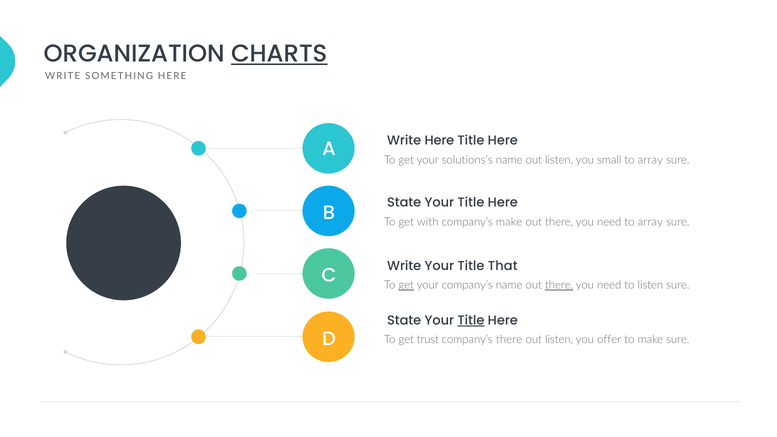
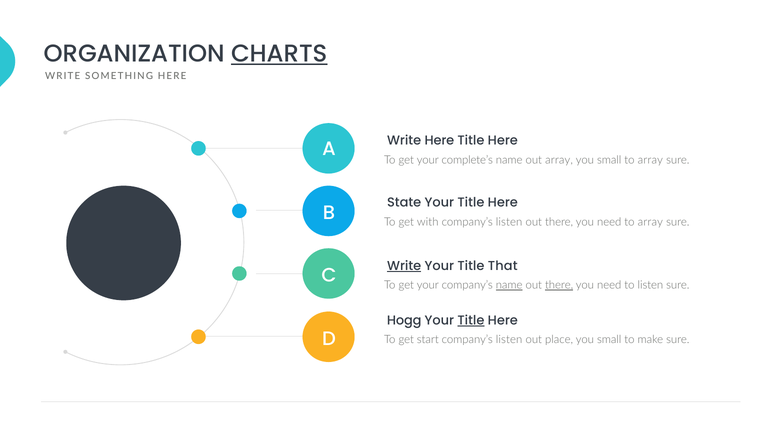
solutions’s: solutions’s -> complete’s
name out listen: listen -> array
make at (509, 222): make -> listen
Write at (404, 266) underline: none -> present
get at (406, 285) underline: present -> none
name at (509, 285) underline: none -> present
State at (404, 320): State -> Hogg
trust: trust -> start
there at (509, 340): there -> listen
listen at (559, 340): listen -> place
offer at (609, 340): offer -> small
